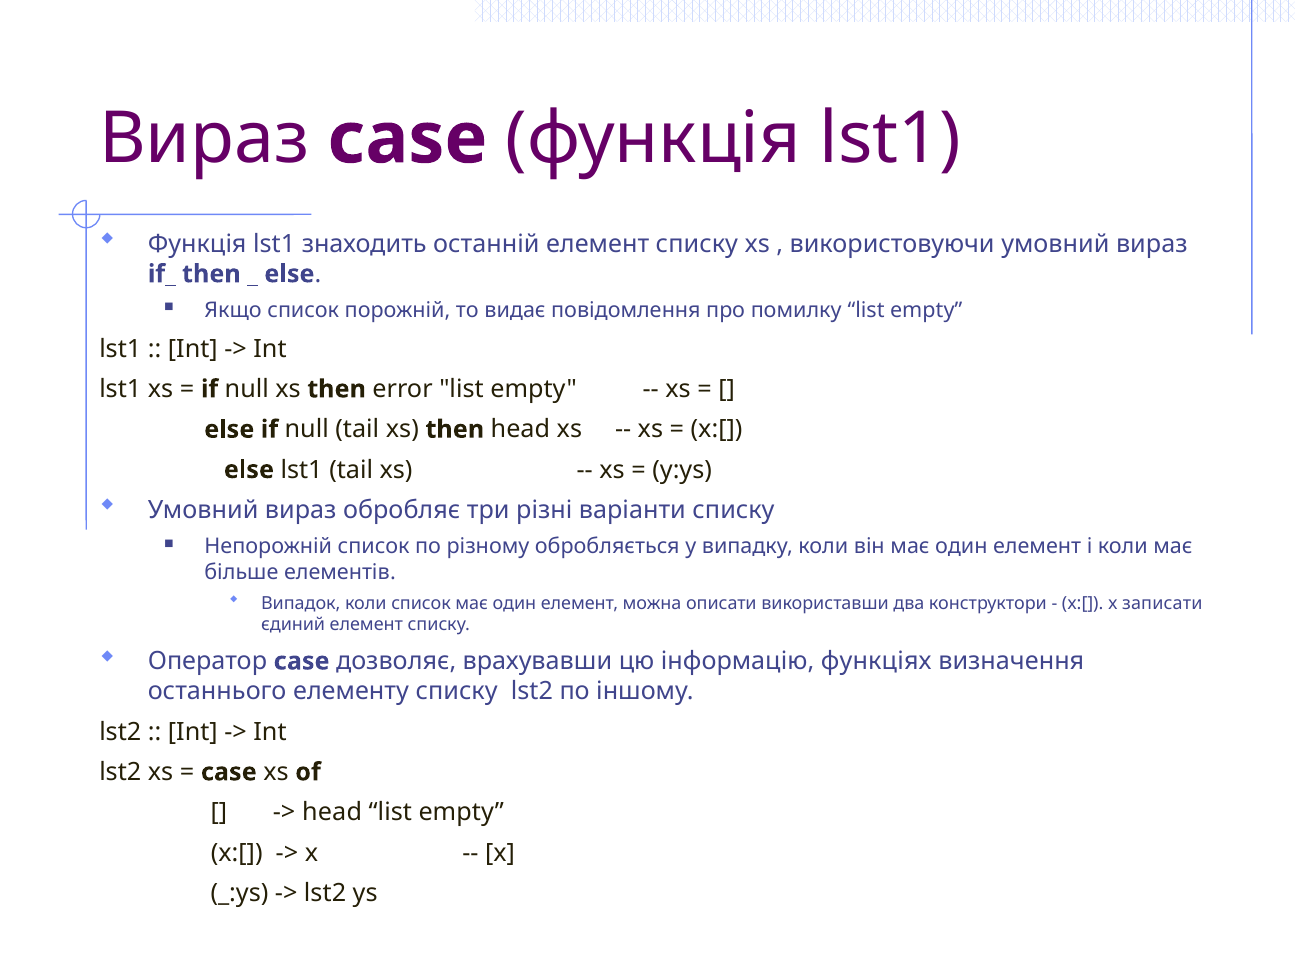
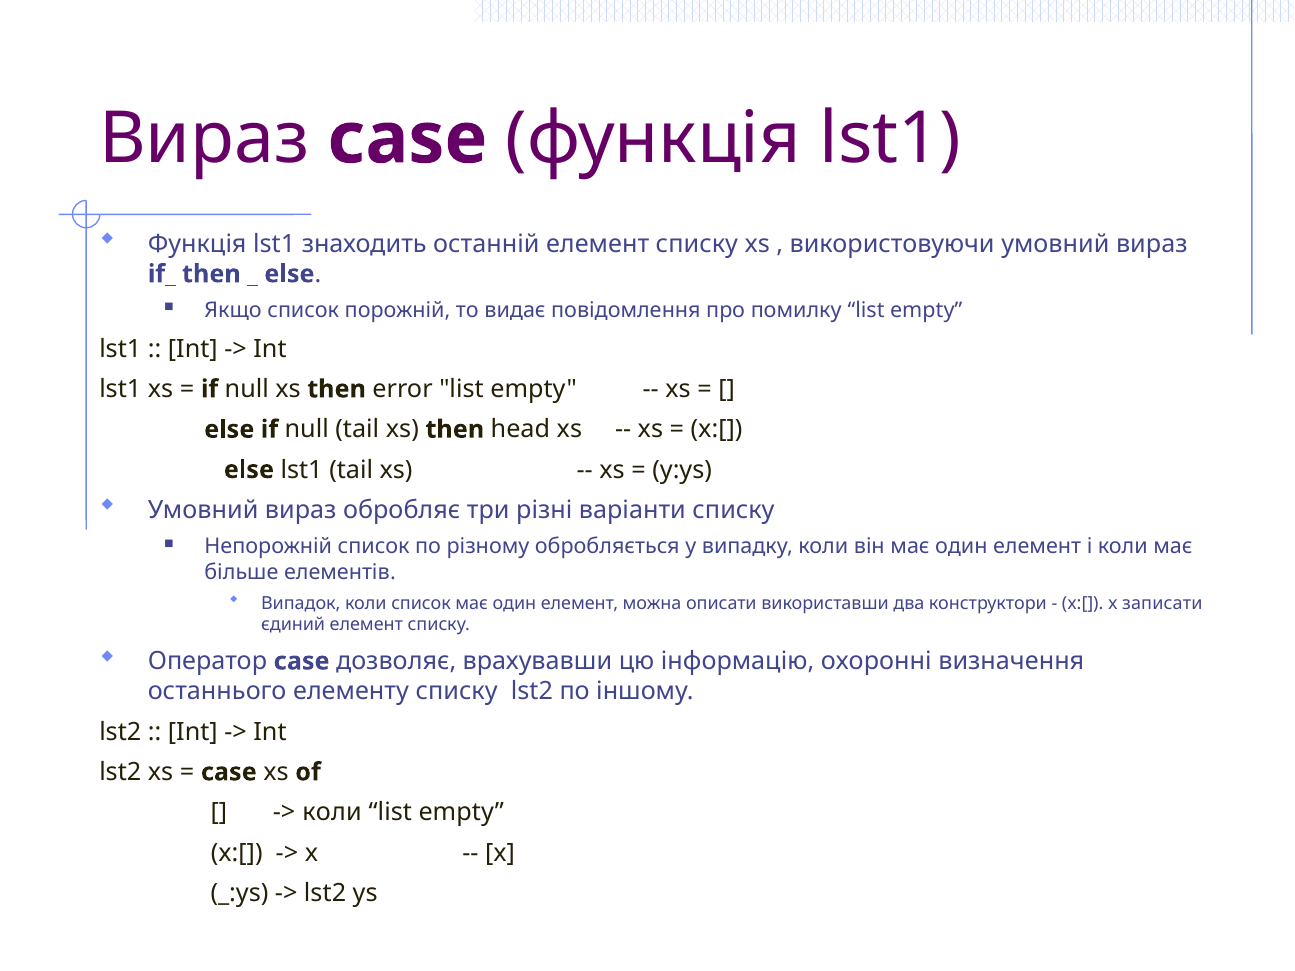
функціях: функціях -> охоронні
head at (332, 813): head -> коли
